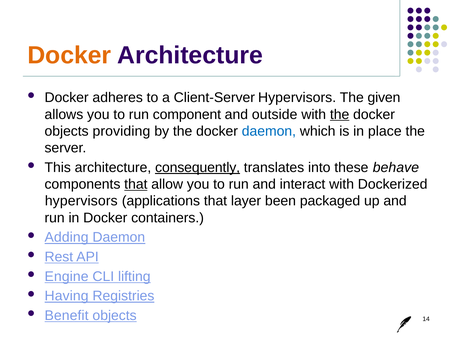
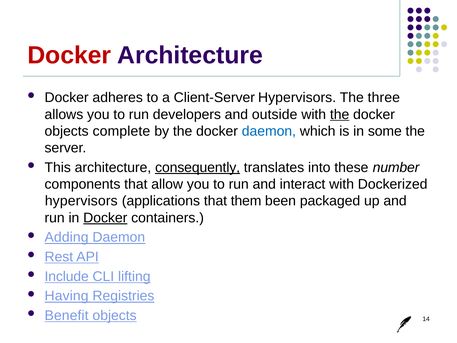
Docker at (69, 55) colour: orange -> red
given: given -> three
component: component -> developers
providing: providing -> complete
place: place -> some
behave: behave -> number
that at (136, 184) underline: present -> none
layer: layer -> them
Docker at (105, 218) underline: none -> present
Engine: Engine -> Include
